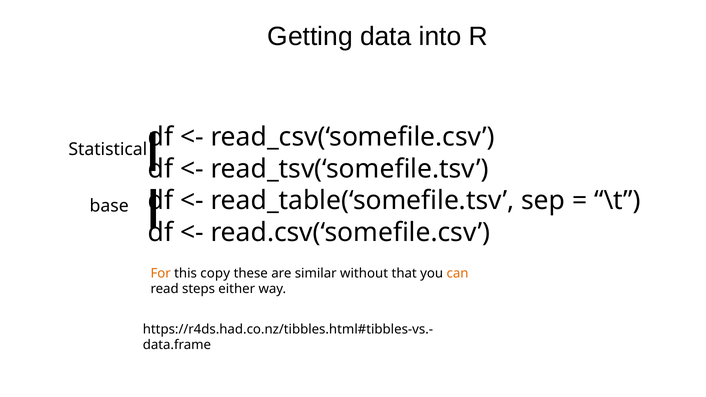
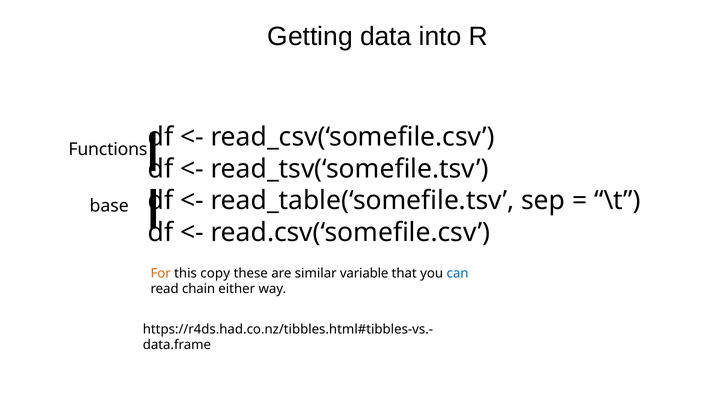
Statistical: Statistical -> Functions
without: without -> variable
can colour: orange -> blue
steps: steps -> chain
